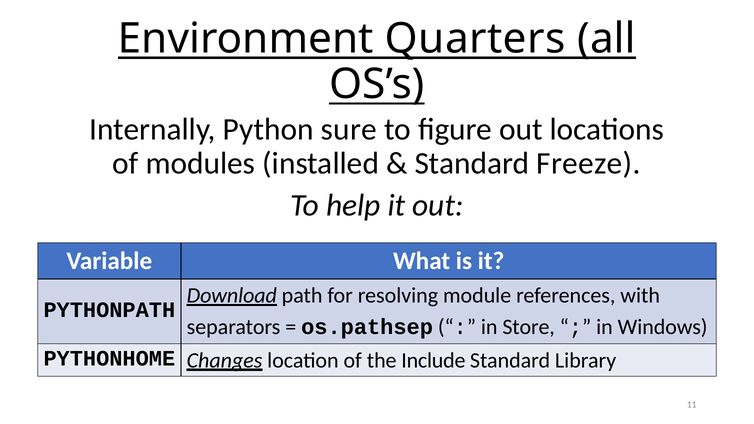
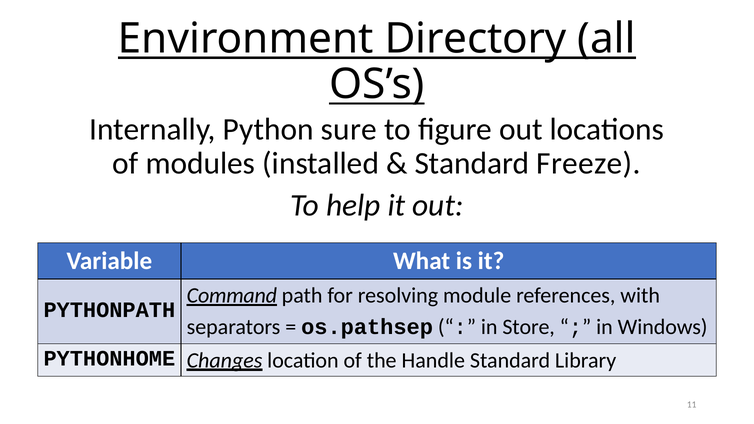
Quarters: Quarters -> Directory
Download: Download -> Command
Include: Include -> Handle
